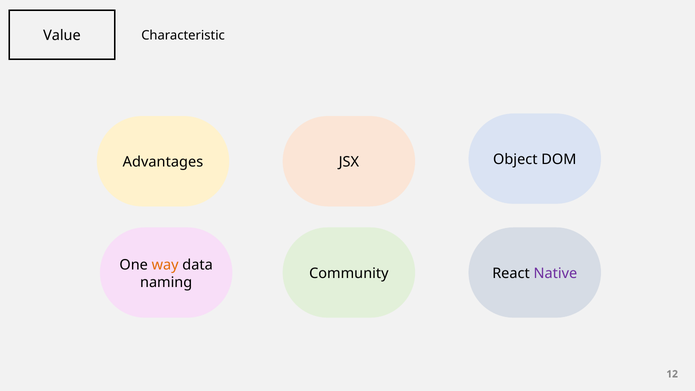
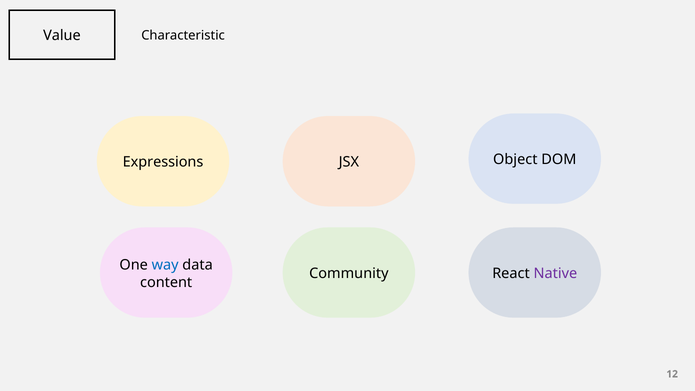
Advantages: Advantages -> Expressions
way colour: orange -> blue
naming: naming -> content
